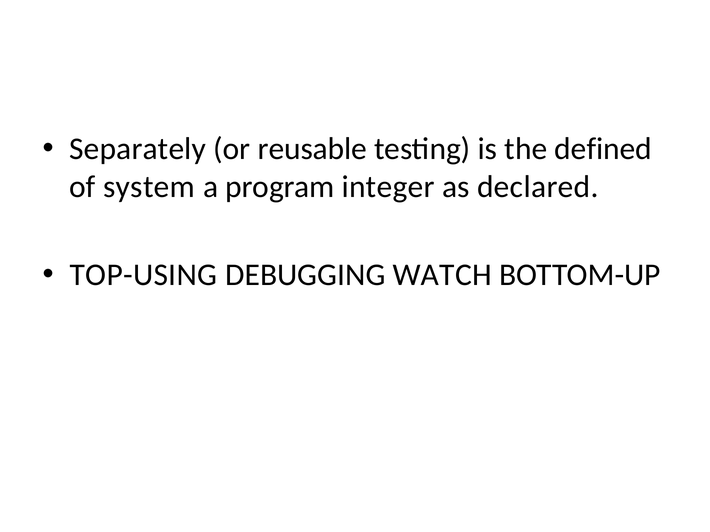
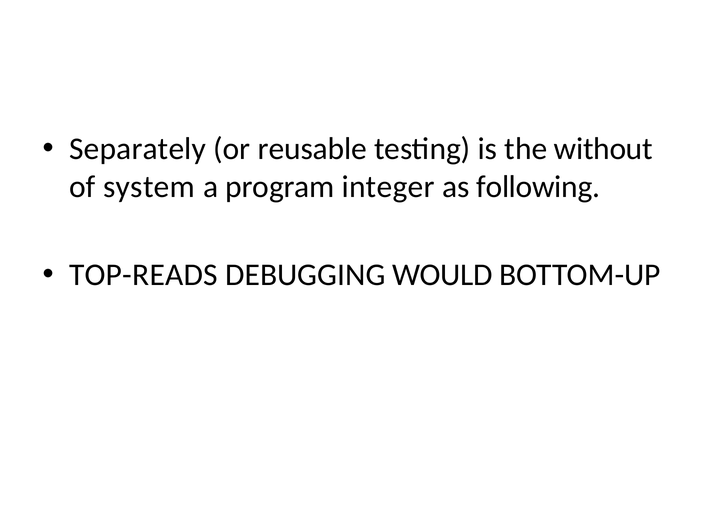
defined: defined -> without
declared: declared -> following
TOP-USING: TOP-USING -> TOP-READS
WATCH: WATCH -> WOULD
